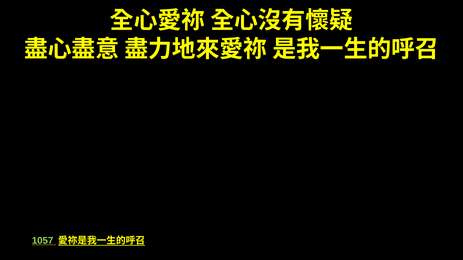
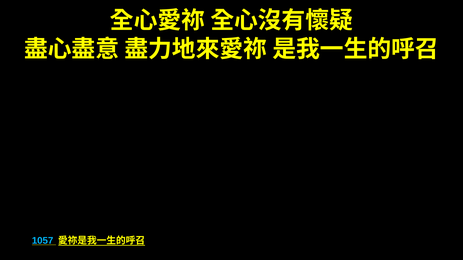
1057 colour: light green -> light blue
